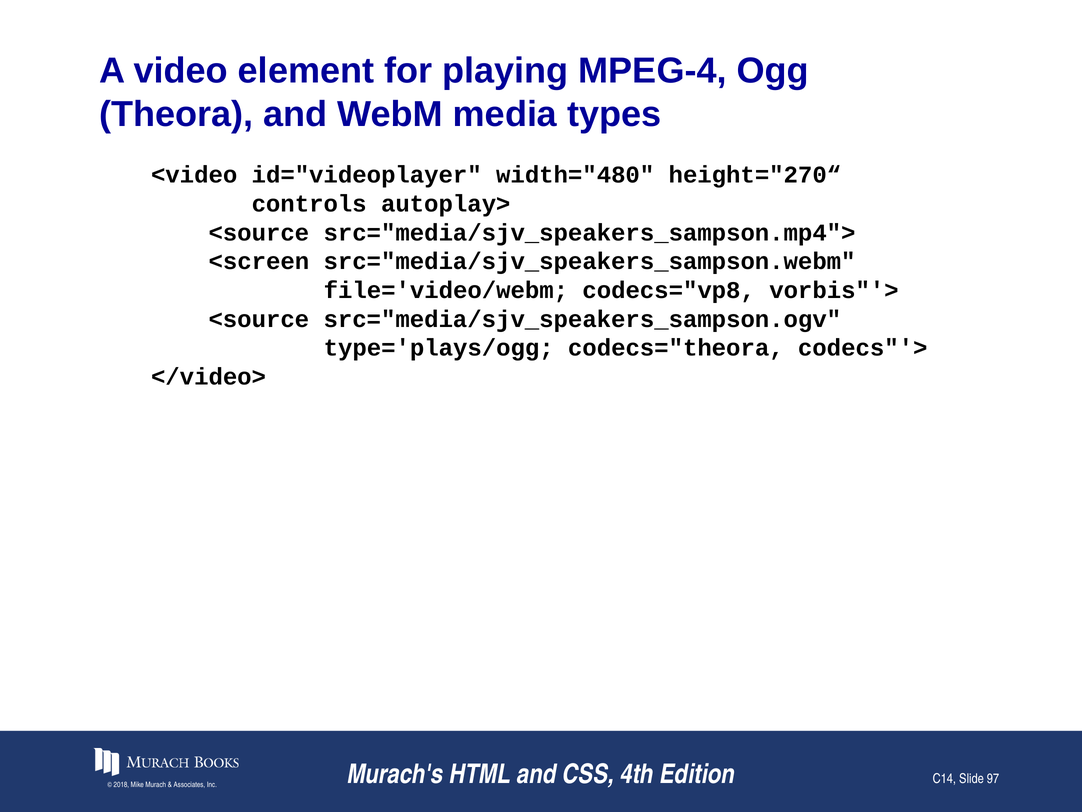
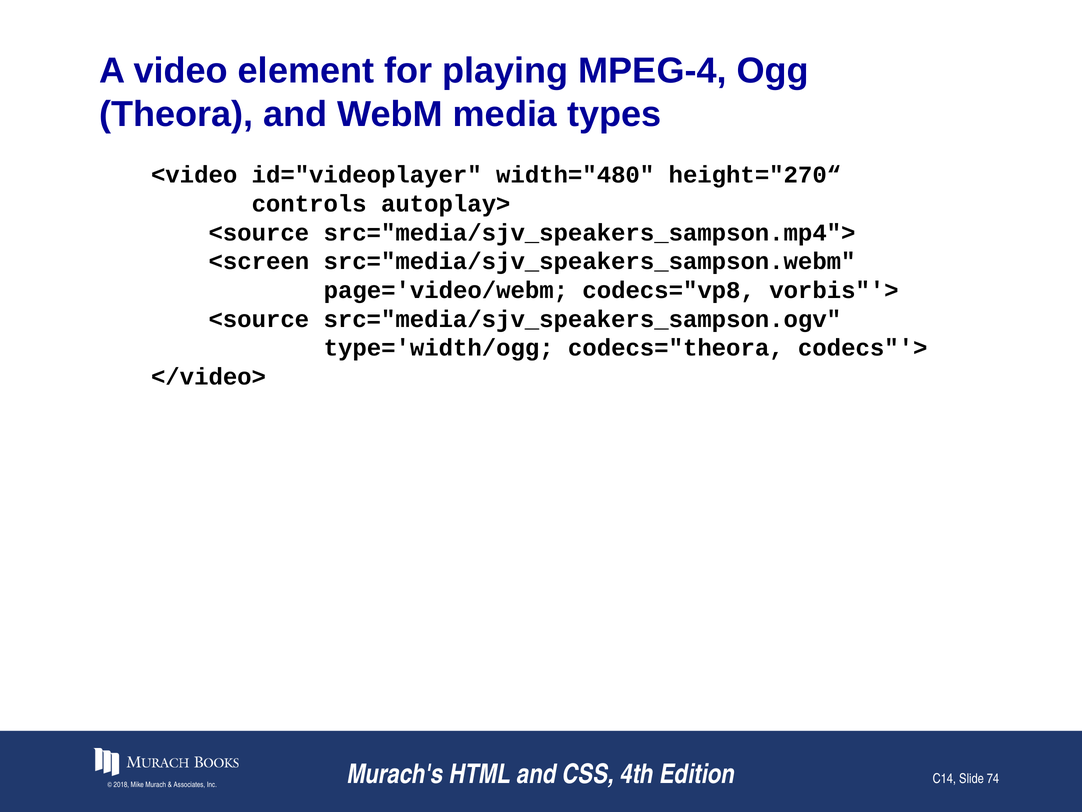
file='video/webm: file='video/webm -> page='video/webm
type='plays/ogg: type='plays/ogg -> type='width/ogg
97: 97 -> 74
